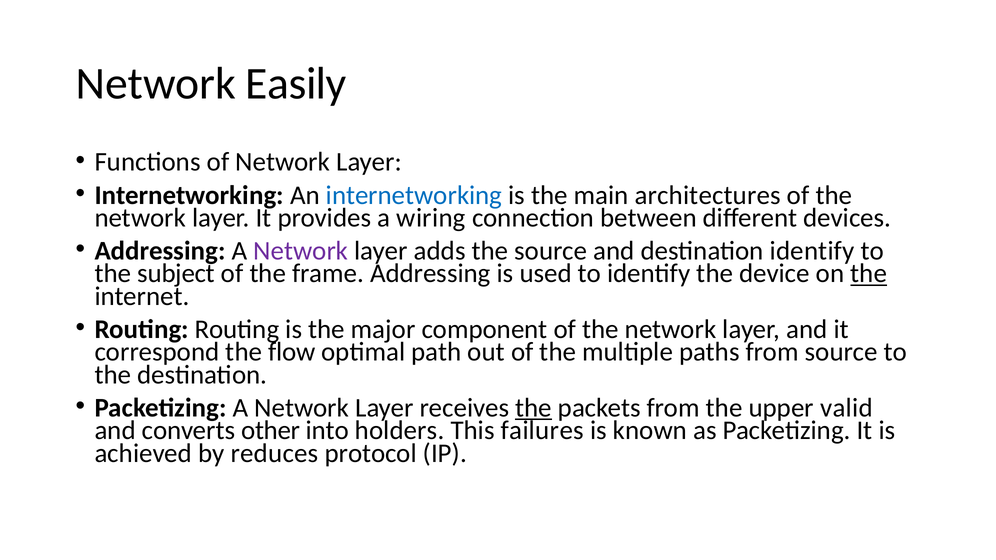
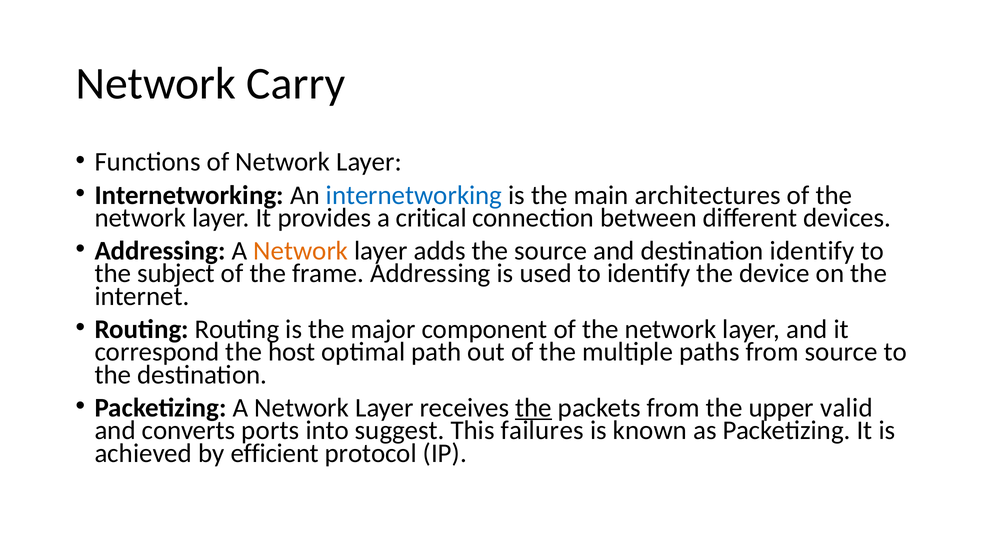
Easily: Easily -> Carry
wiring: wiring -> critical
Network at (301, 251) colour: purple -> orange
the at (869, 274) underline: present -> none
flow: flow -> host
other: other -> ports
holders: holders -> suggest
reduces: reduces -> efficient
